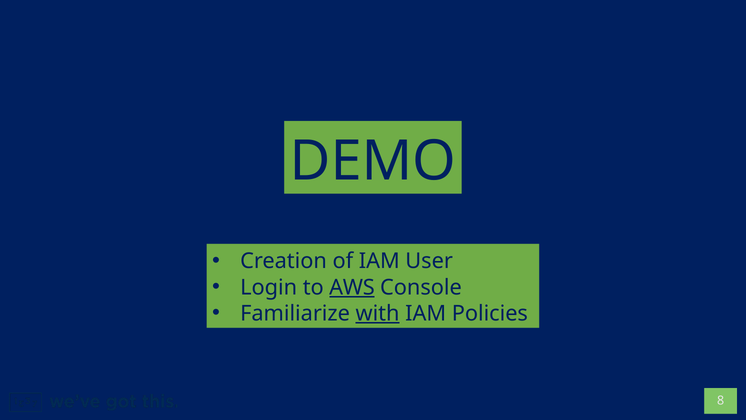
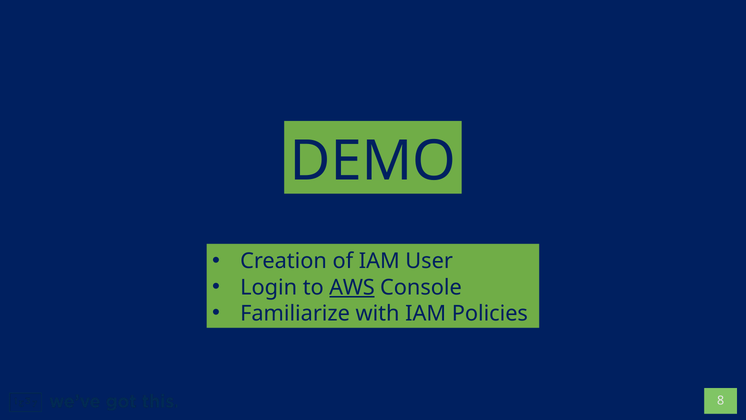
with underline: present -> none
